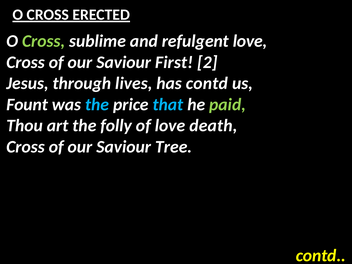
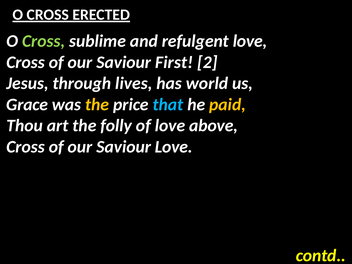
has contd: contd -> world
Fount: Fount -> Grace
the at (97, 105) colour: light blue -> yellow
paid colour: light green -> yellow
death: death -> above
Saviour Tree: Tree -> Love
